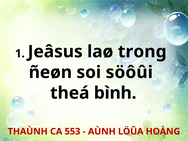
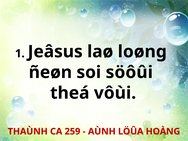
trong: trong -> loøng
bình: bình -> vôùi
553: 553 -> 259
